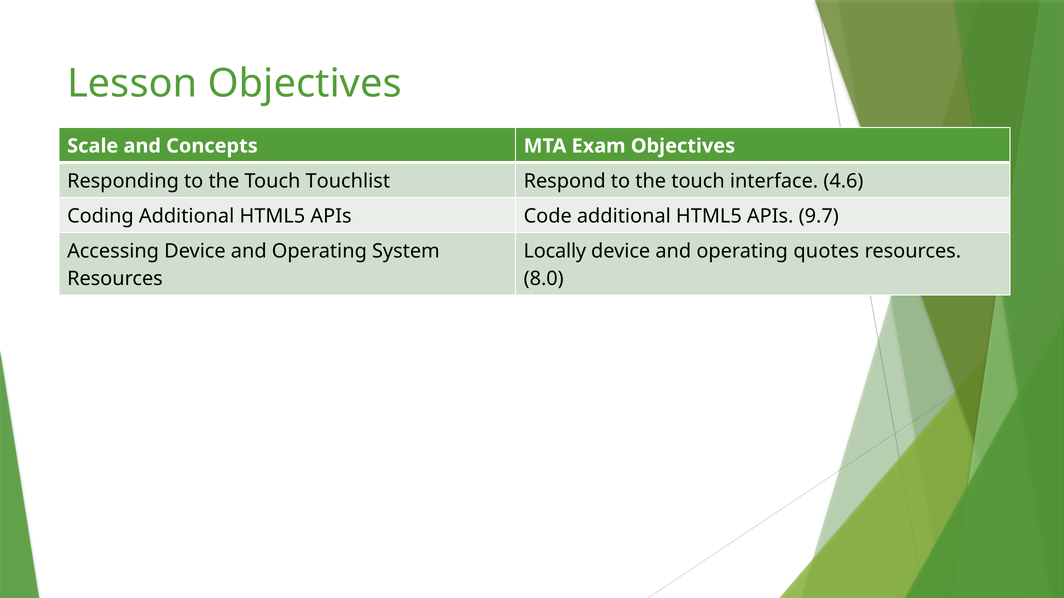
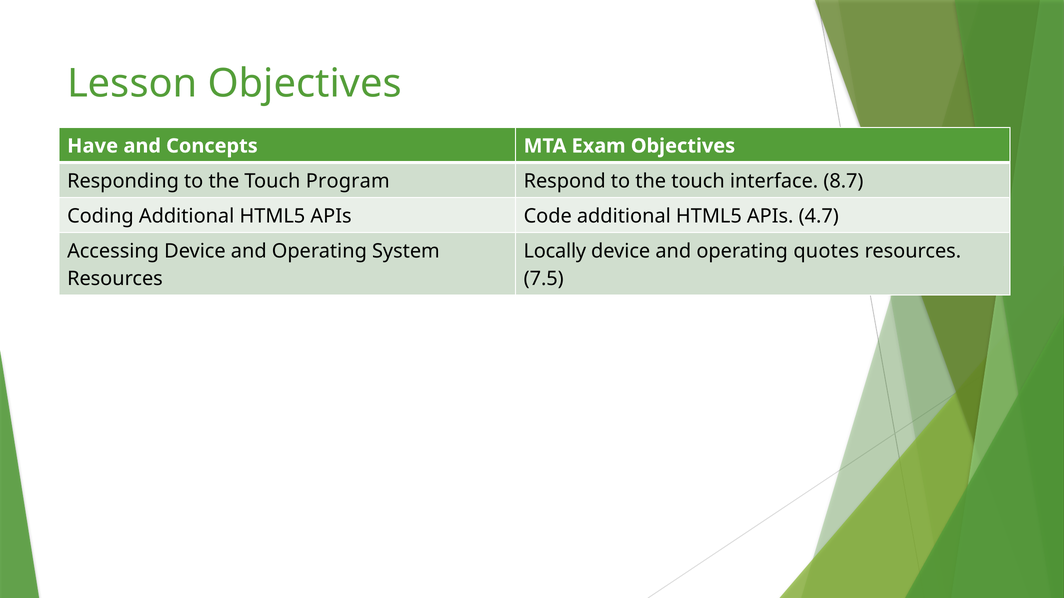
Scale: Scale -> Have
Touchlist: Touchlist -> Program
4.6: 4.6 -> 8.7
9.7: 9.7 -> 4.7
8.0: 8.0 -> 7.5
